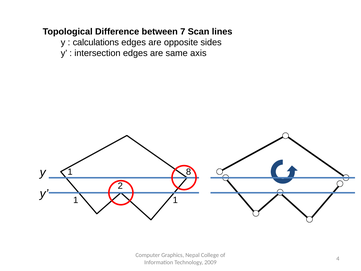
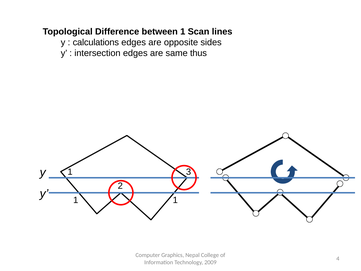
between 7: 7 -> 1
axis: axis -> thus
8: 8 -> 3
